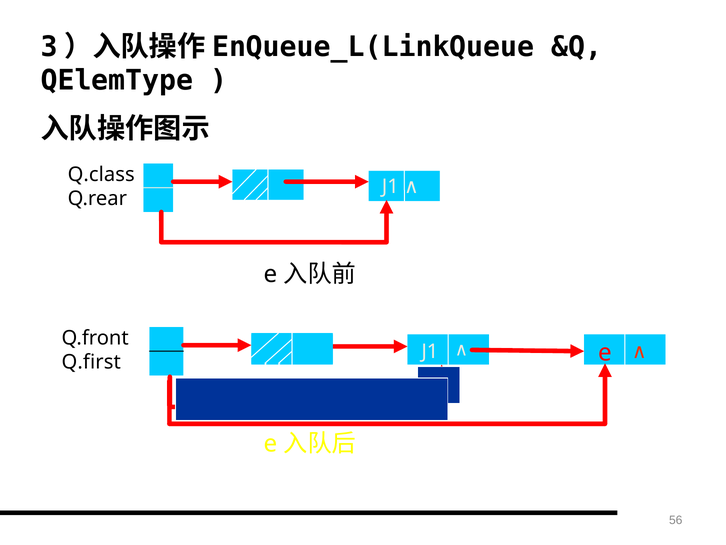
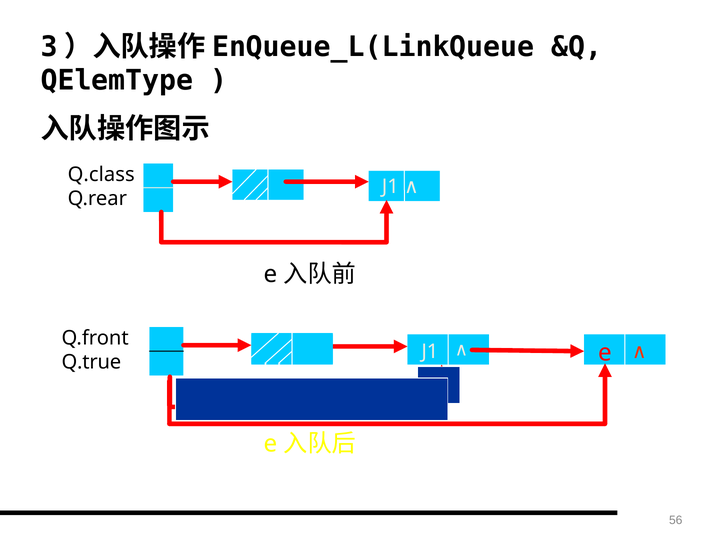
Q.first: Q.first -> Q.true
